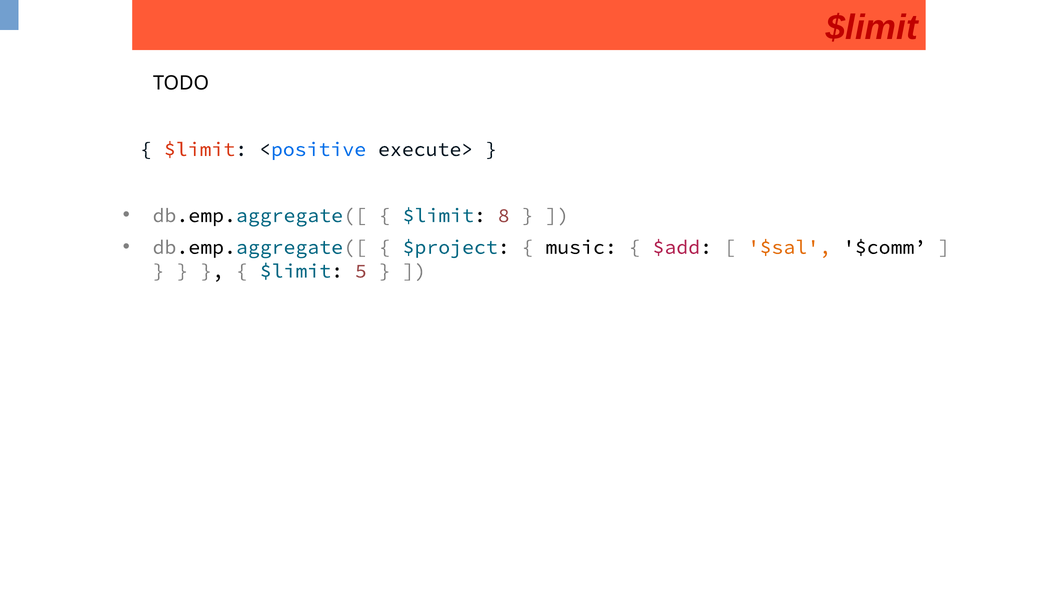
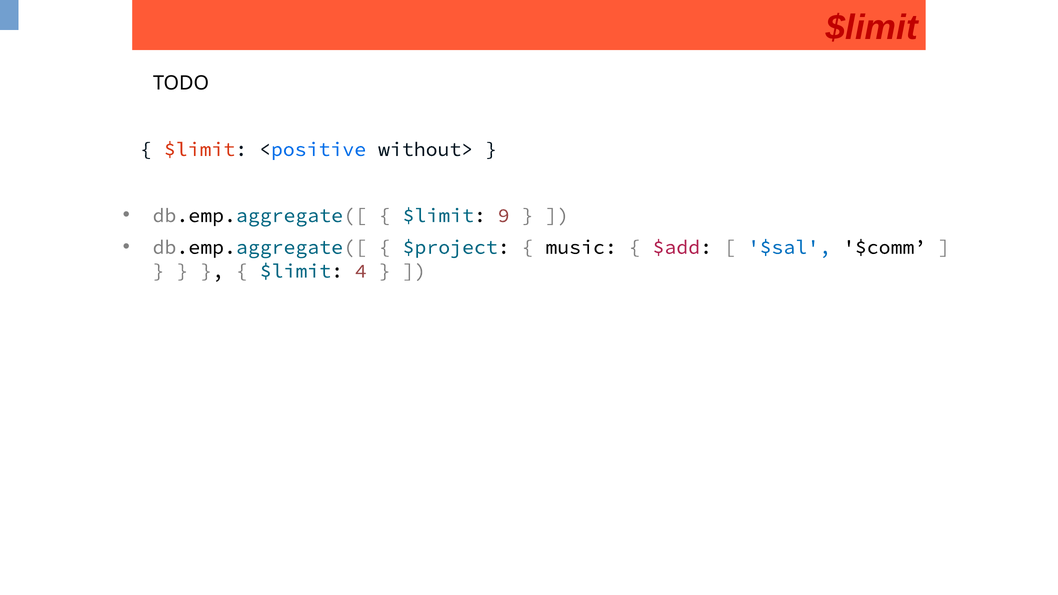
execute>: execute> -> without>
8: 8 -> 9
$sal colour: orange -> blue
5: 5 -> 4
